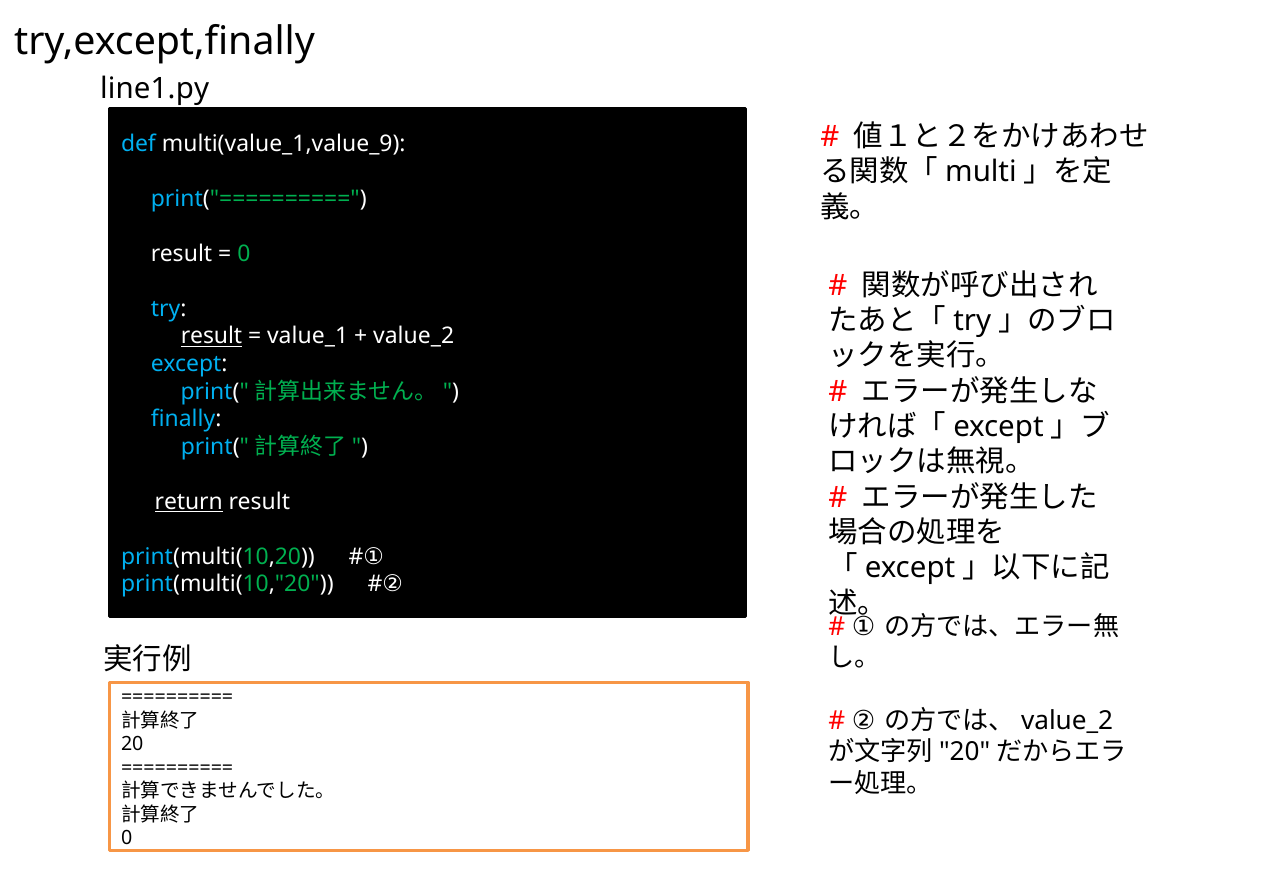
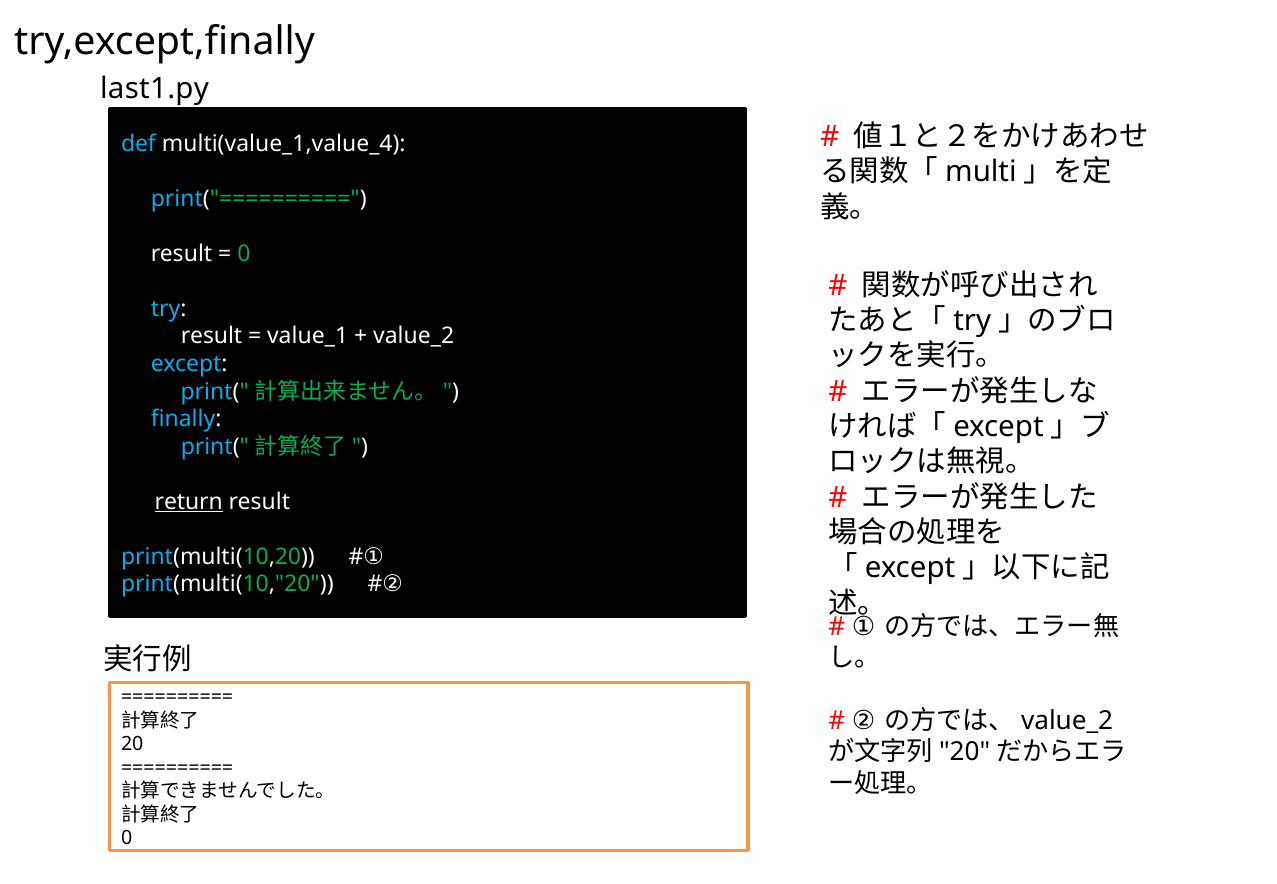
line1.py: line1.py -> last1.py
multi(value_1,value_9: multi(value_1,value_9 -> multi(value_1,value_4
result at (211, 336) underline: present -> none
